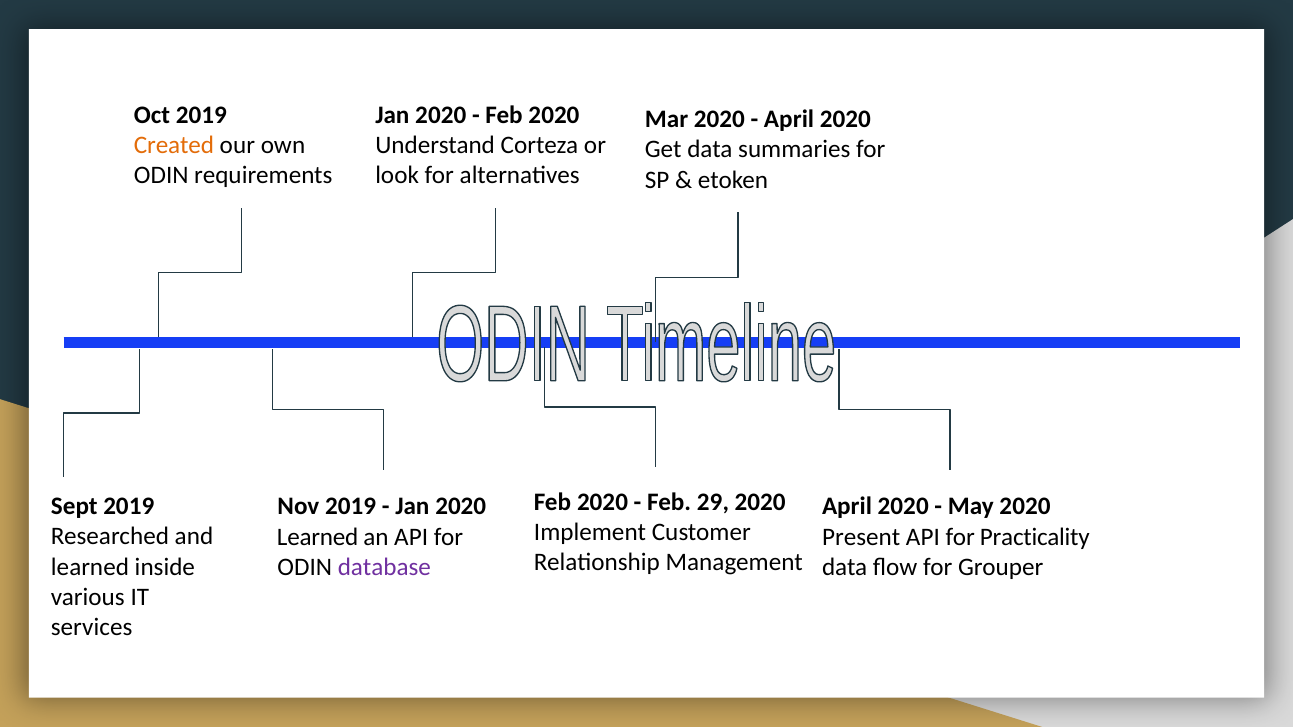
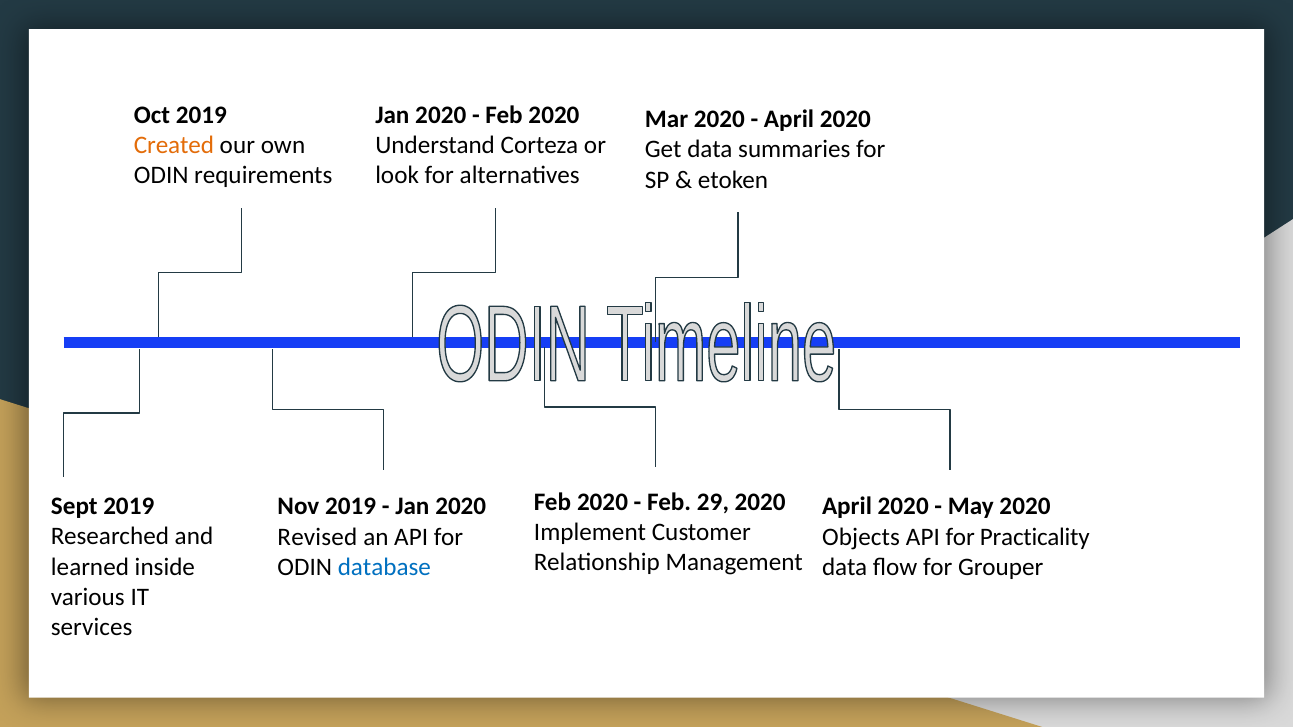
Learned at (318, 537): Learned -> Revised
Present: Present -> Objects
database colour: purple -> blue
